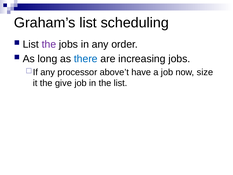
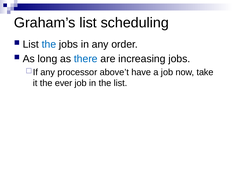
the at (49, 44) colour: purple -> blue
size: size -> take
give: give -> ever
